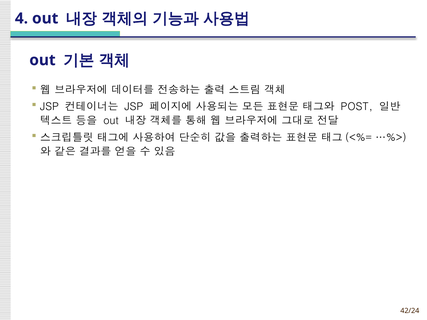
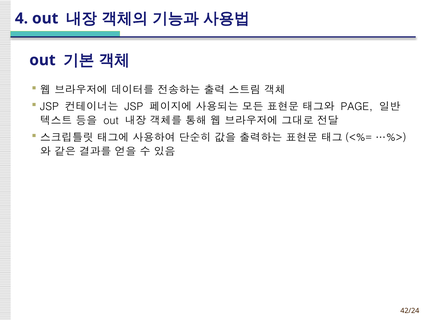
POST: POST -> PAGE
